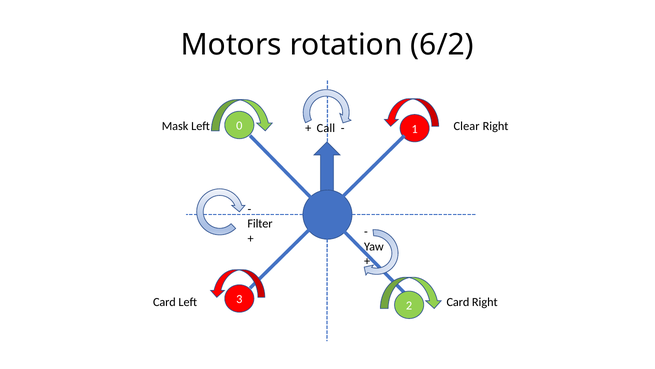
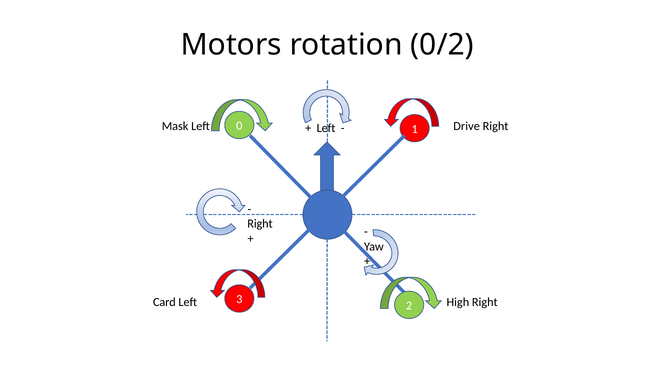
6/2: 6/2 -> 0/2
Clear: Clear -> Drive
Call at (326, 128): Call -> Left
Filter at (260, 223): Filter -> Right
Card at (458, 302): Card -> High
